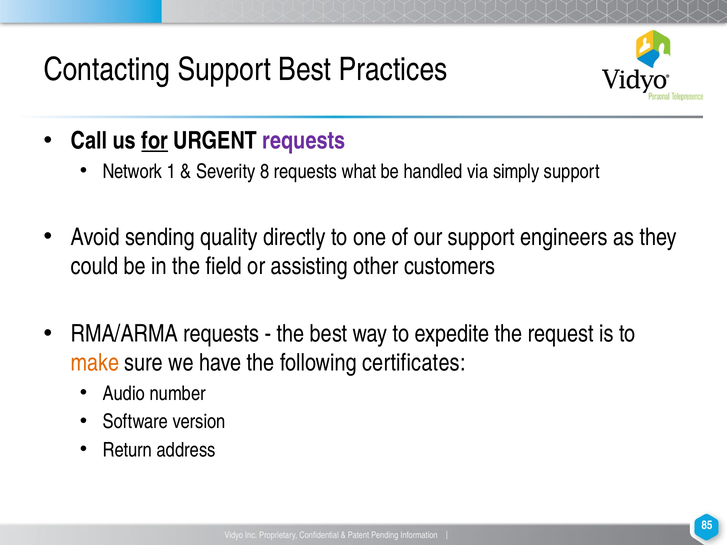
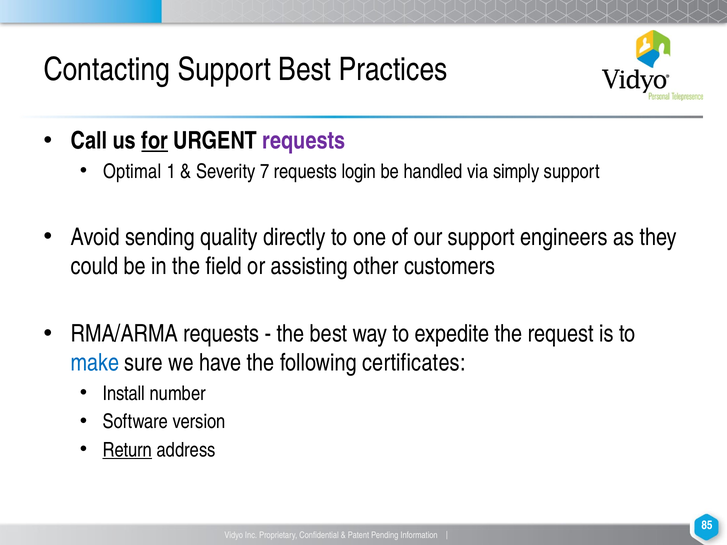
Network: Network -> Optimal
8: 8 -> 7
what: what -> login
make colour: orange -> blue
Audio: Audio -> Install
Return underline: none -> present
